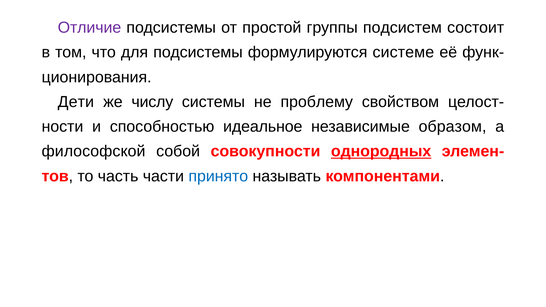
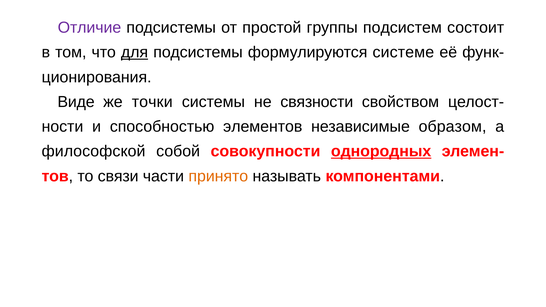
для underline: none -> present
Дети: Дети -> Виде
числу: числу -> точки
проблему: проблему -> связности
идеальное: идеальное -> элементов
часть: часть -> связи
принято colour: blue -> orange
